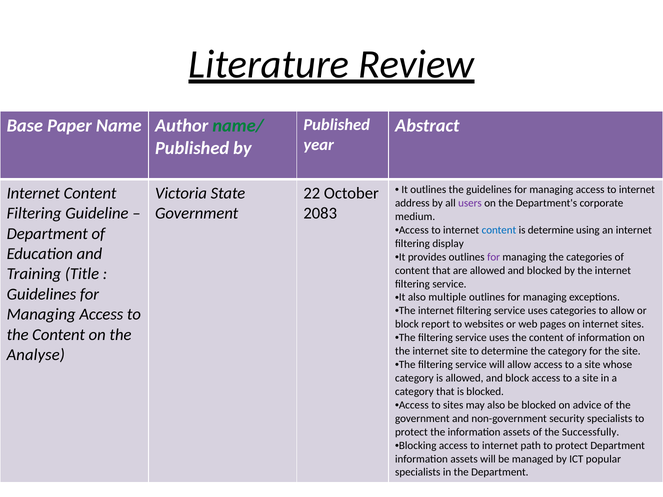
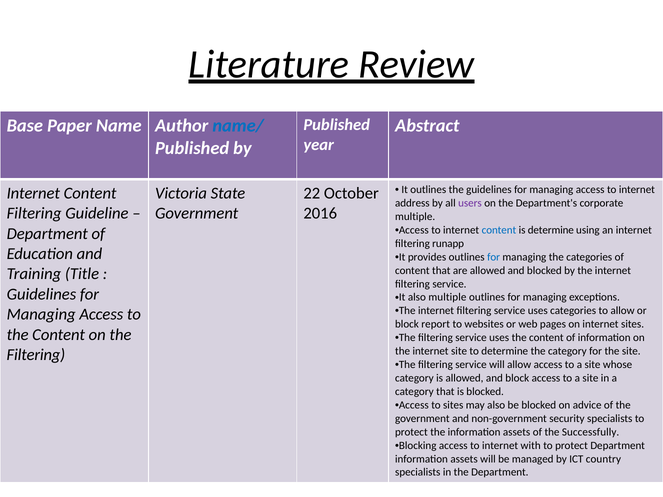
name/ colour: green -> blue
2083: 2083 -> 2016
medium at (415, 217): medium -> multiple
display: display -> runapp
for at (494, 257) colour: purple -> blue
Analyse at (36, 355): Analyse -> Filtering
path: path -> with
popular: popular -> country
